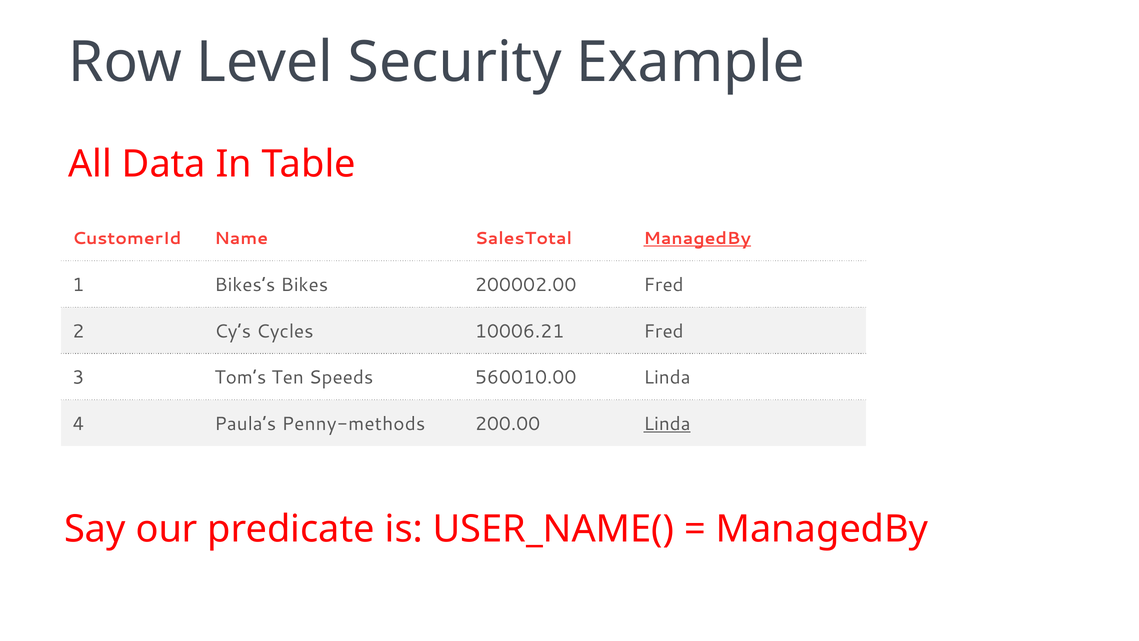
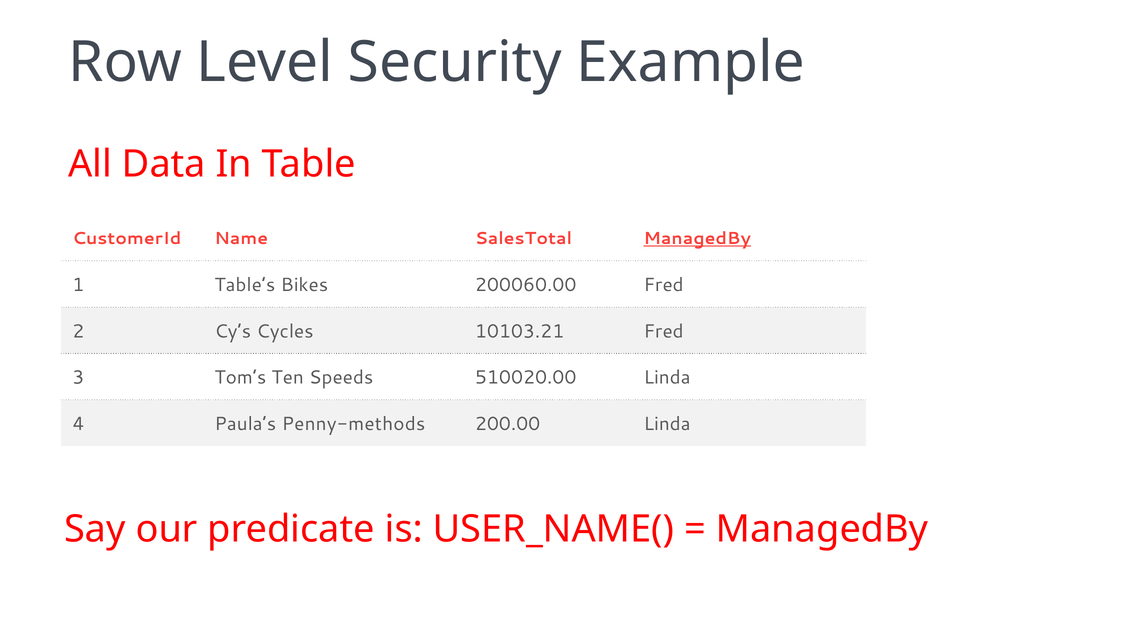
Bikes’s: Bikes’s -> Table’s
200002.00: 200002.00 -> 200060.00
10006.21: 10006.21 -> 10103.21
560010.00: 560010.00 -> 510020.00
Linda at (667, 424) underline: present -> none
